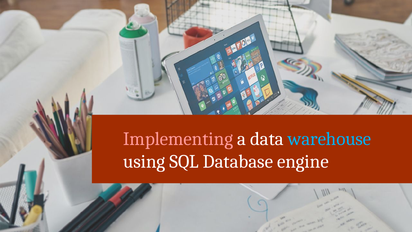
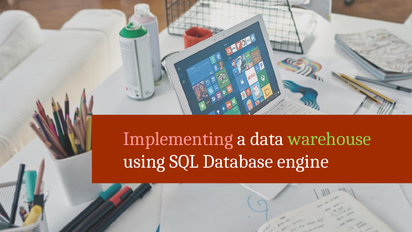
warehouse colour: light blue -> light green
